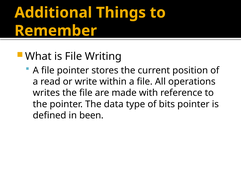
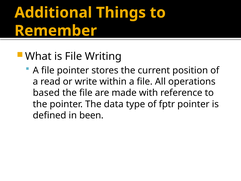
writes: writes -> based
bits: bits -> fptr
